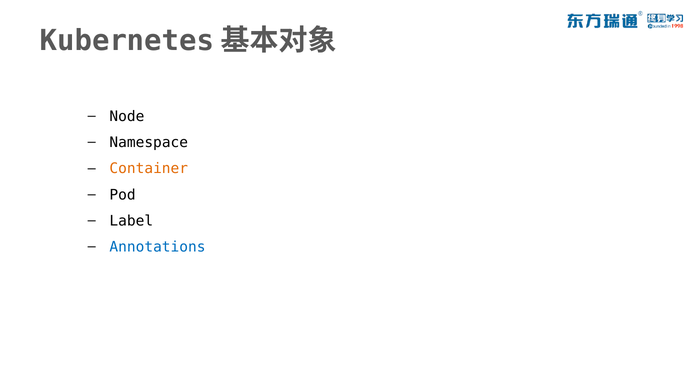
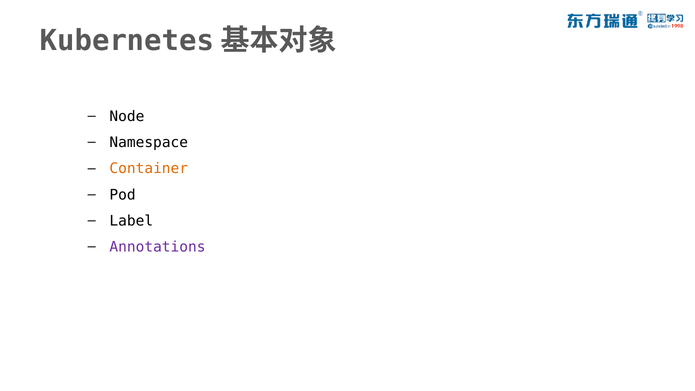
Annotations colour: blue -> purple
